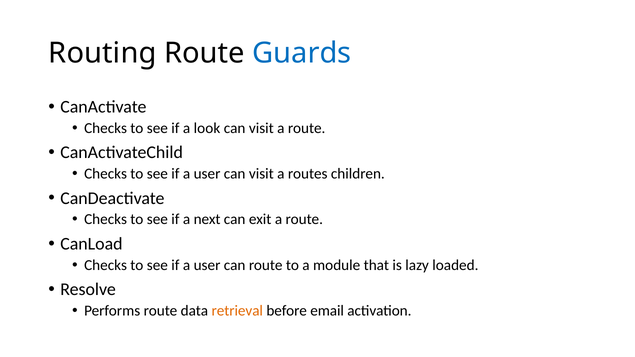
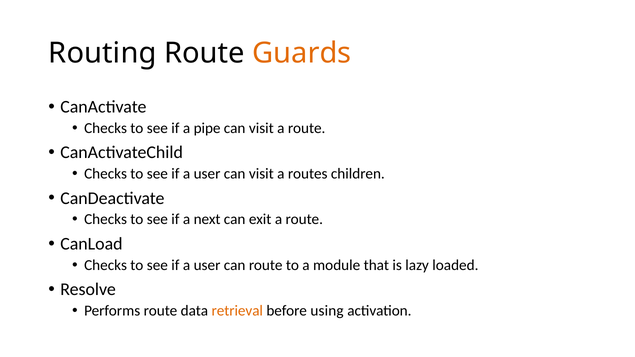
Guards colour: blue -> orange
look: look -> pipe
email: email -> using
